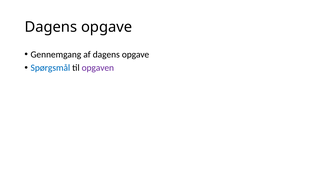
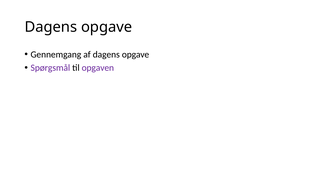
Spørgsmål colour: blue -> purple
